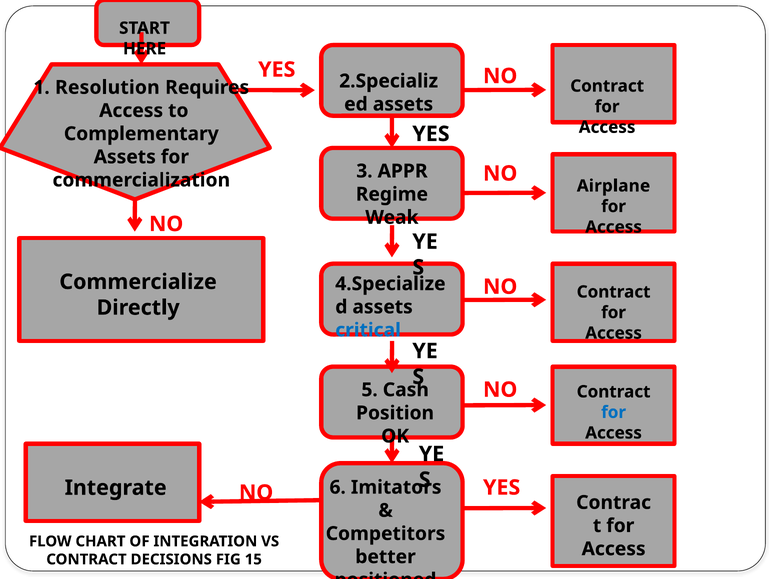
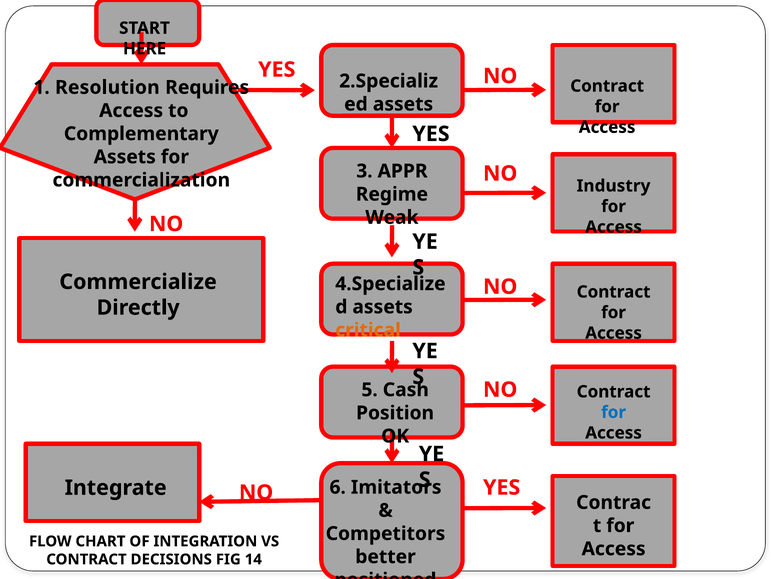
Airplane: Airplane -> Industry
critical colour: blue -> orange
15: 15 -> 14
